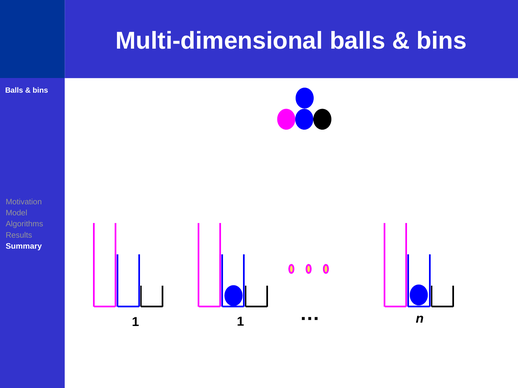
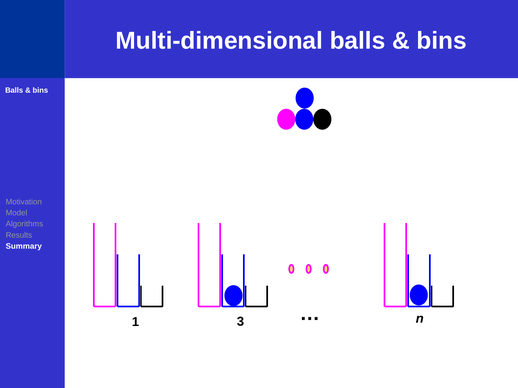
1 1: 1 -> 3
